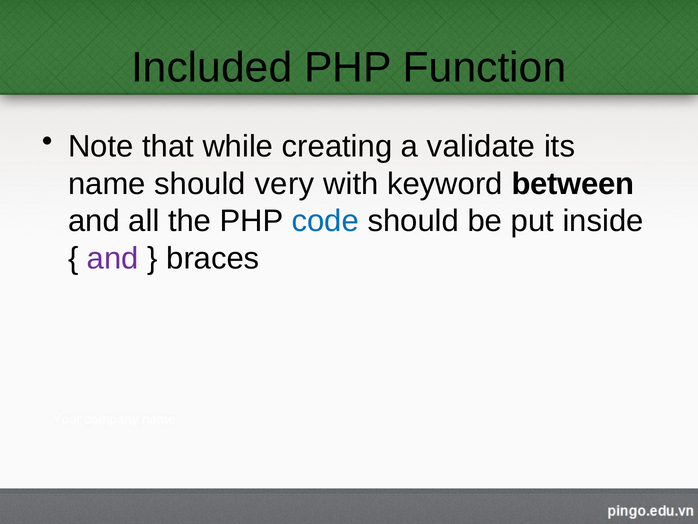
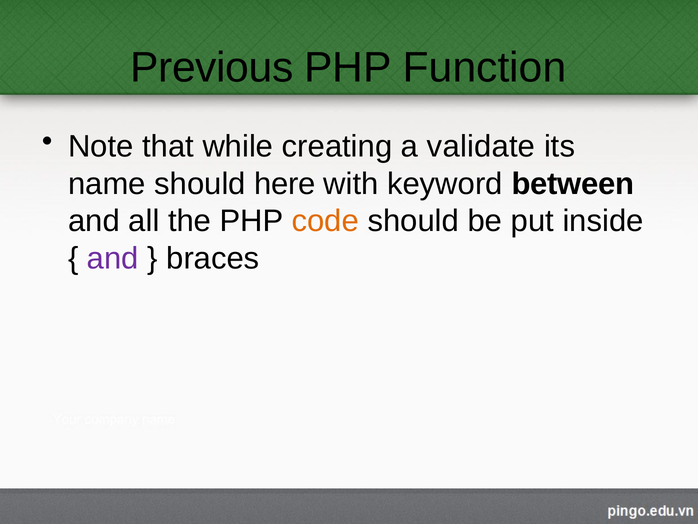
Included: Included -> Previous
very: very -> here
code colour: blue -> orange
